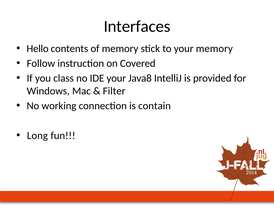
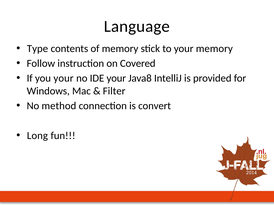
Interfaces: Interfaces -> Language
Hello: Hello -> Type
you class: class -> your
working: working -> method
contain: contain -> convert
